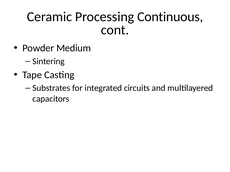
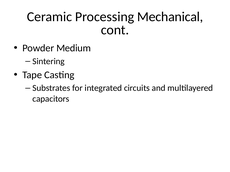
Continuous: Continuous -> Mechanical
